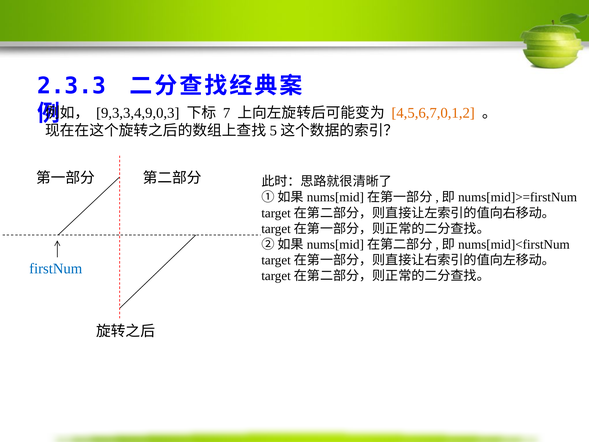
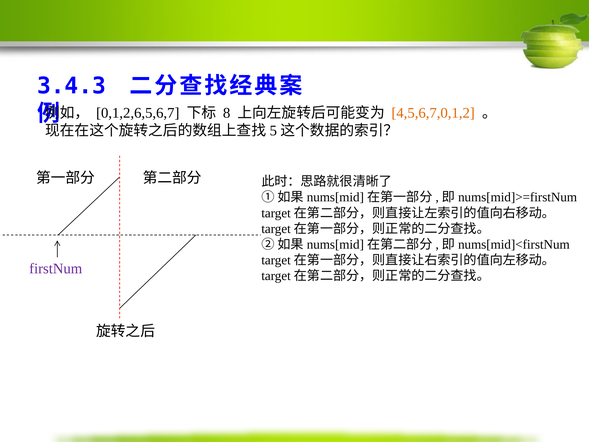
2.3.3: 2.3.3 -> 3.4.3
9,3,3,4,9,0,3: 9,3,3,4,9,0,3 -> 0,1,2,6,5,6,7
7: 7 -> 8
firstNum colour: blue -> purple
